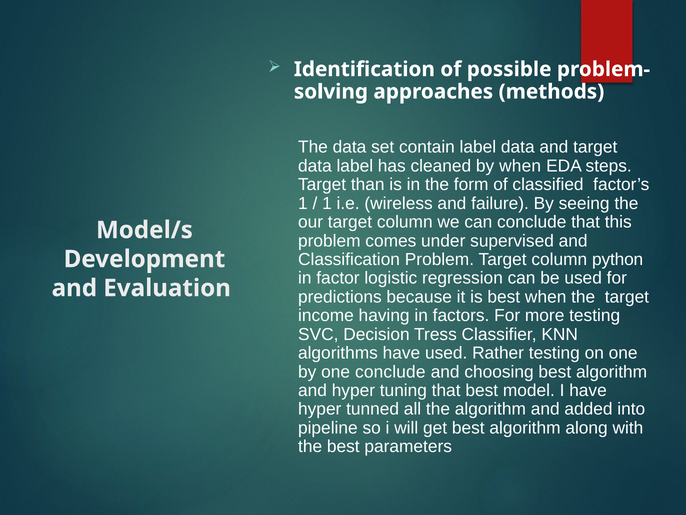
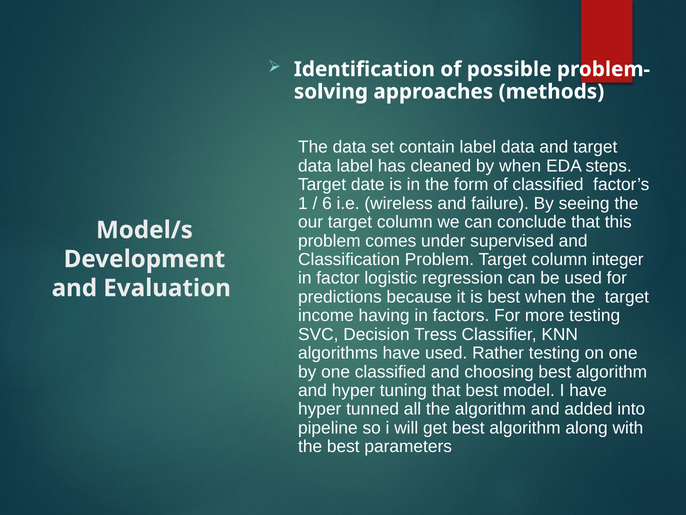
than: than -> date
1 at (327, 203): 1 -> 6
python: python -> integer
one conclude: conclude -> classified
